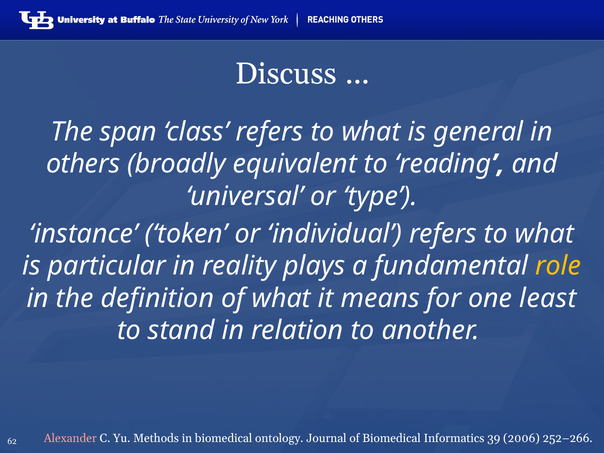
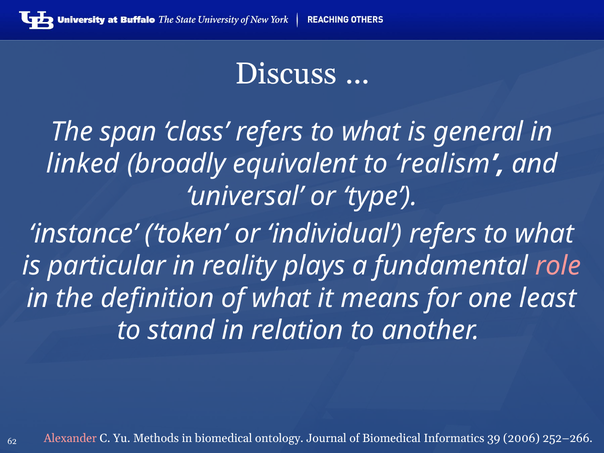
others: others -> linked
reading: reading -> realism
role colour: yellow -> pink
